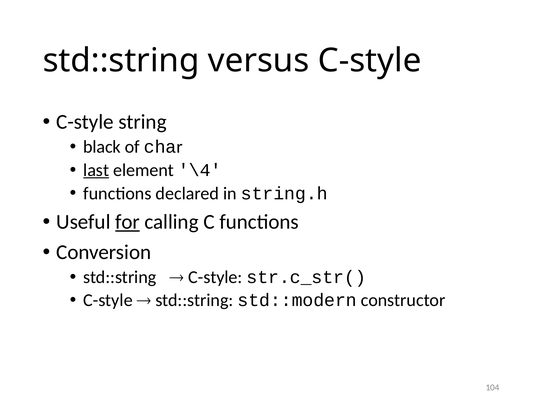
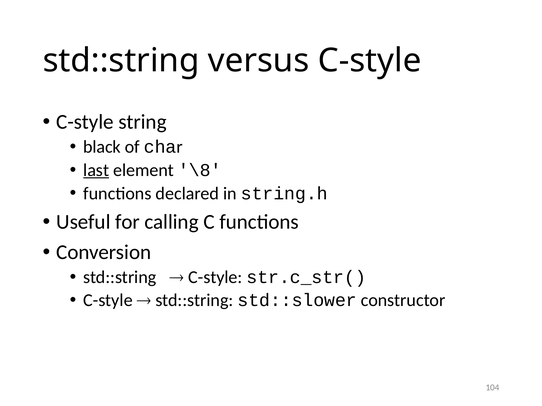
\4: \4 -> \8
for underline: present -> none
std::modern: std::modern -> std::slower
